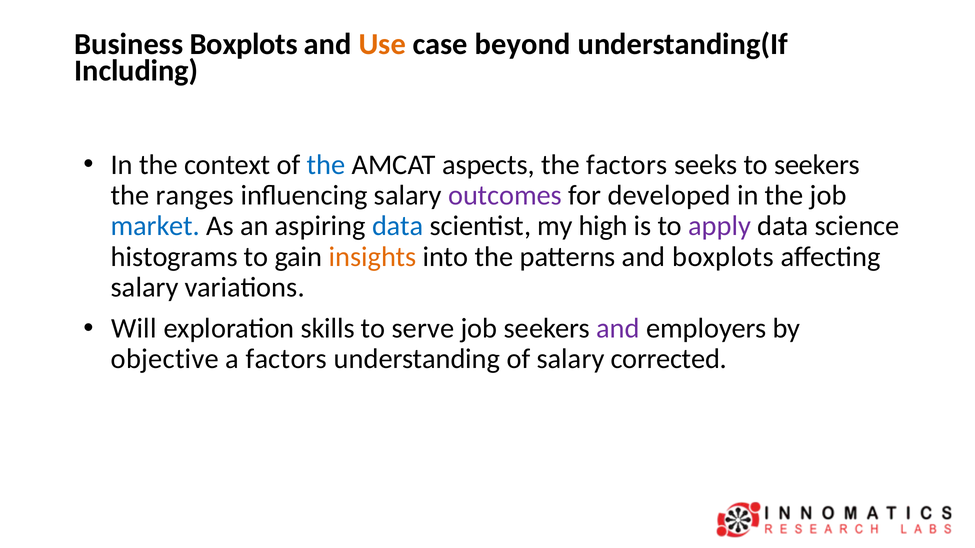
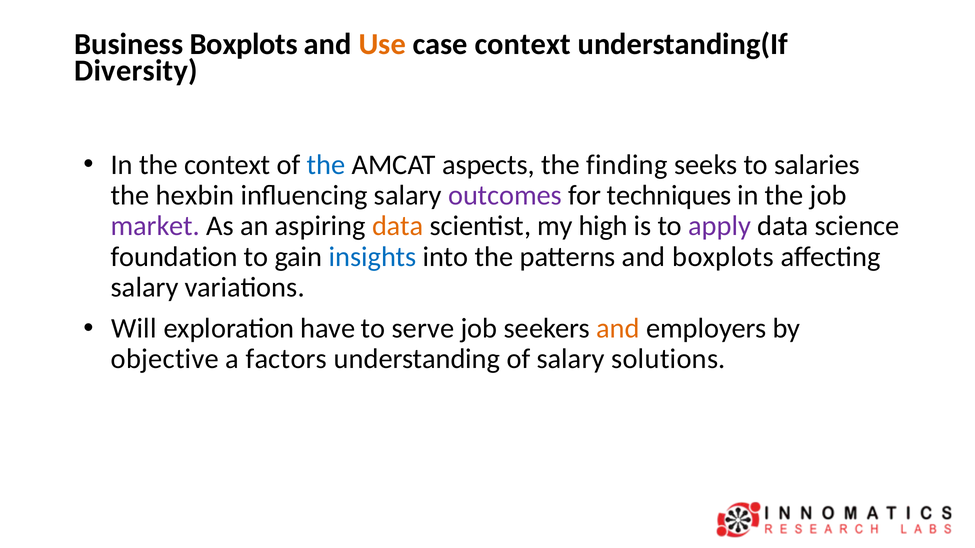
case beyond: beyond -> context
Including: Including -> Diversity
the factors: factors -> finding
to seekers: seekers -> salaries
ranges: ranges -> hexbin
developed: developed -> techniques
market colour: blue -> purple
data at (398, 226) colour: blue -> orange
histograms: histograms -> foundation
insights colour: orange -> blue
skills: skills -> have
and at (618, 329) colour: purple -> orange
corrected: corrected -> solutions
